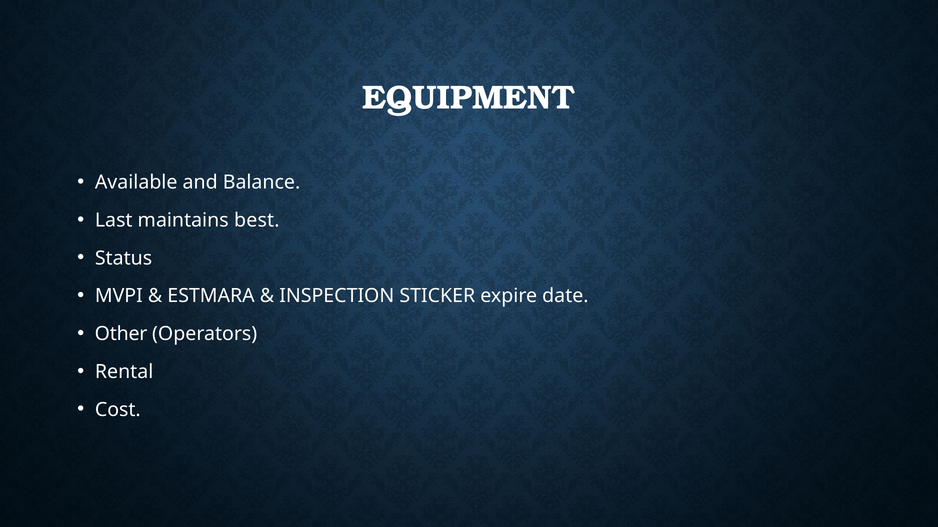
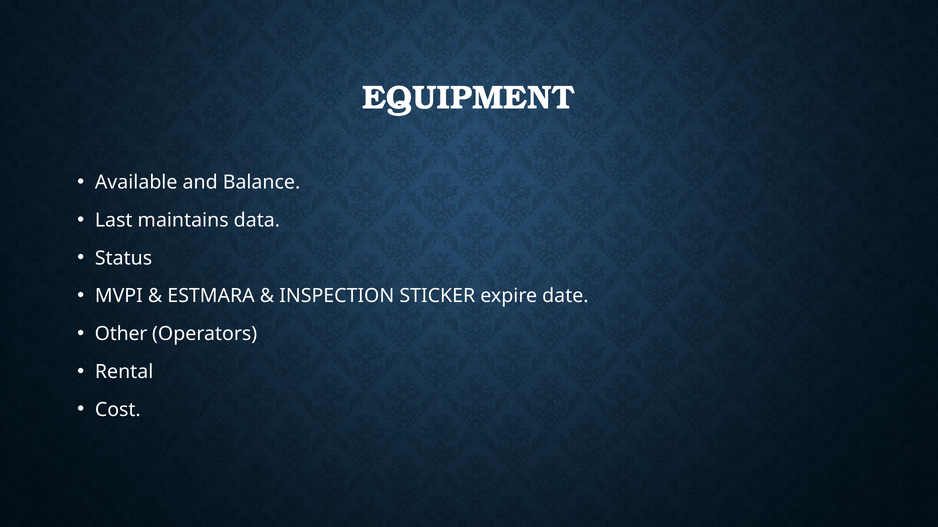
best: best -> data
